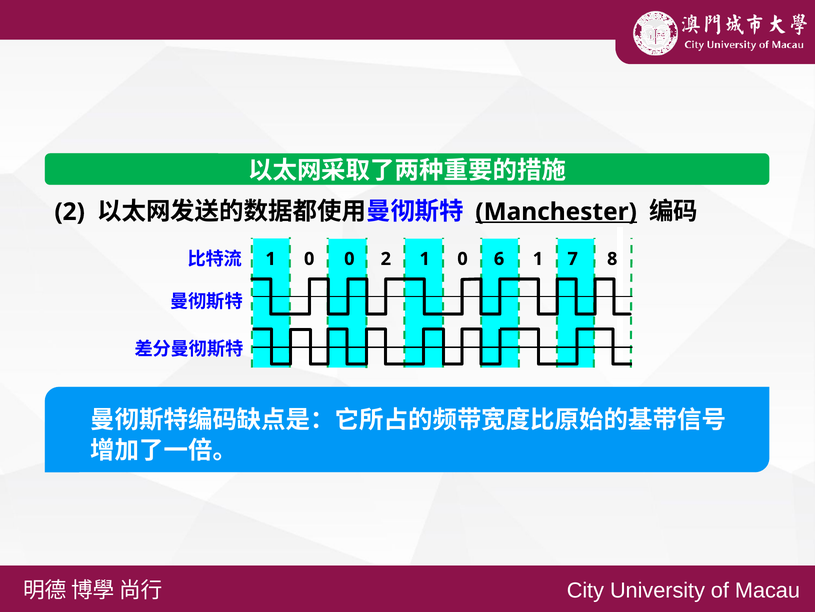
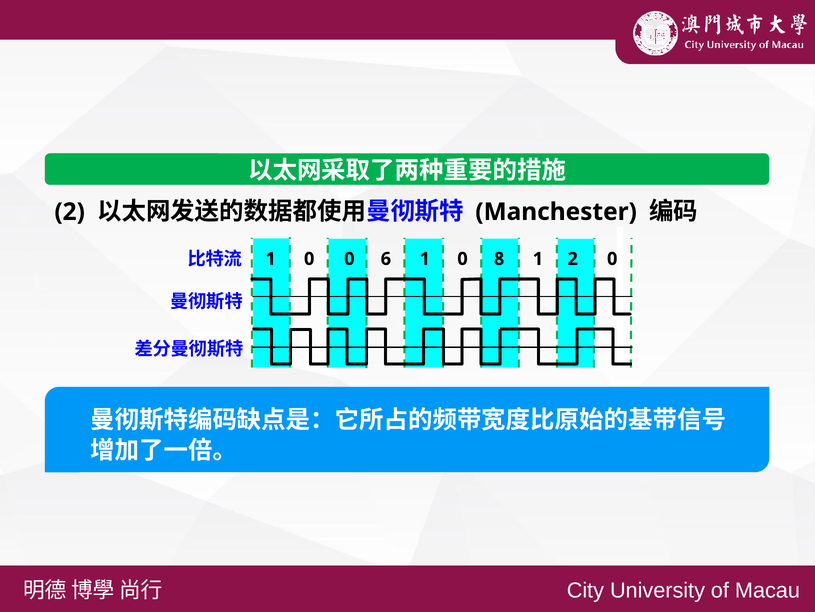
Manchester underline: present -> none
0 2: 2 -> 6
6: 6 -> 8
1 7: 7 -> 2
8 at (612, 259): 8 -> 0
